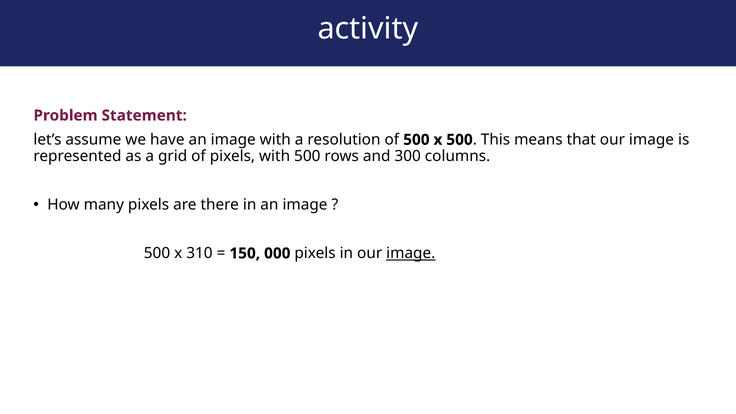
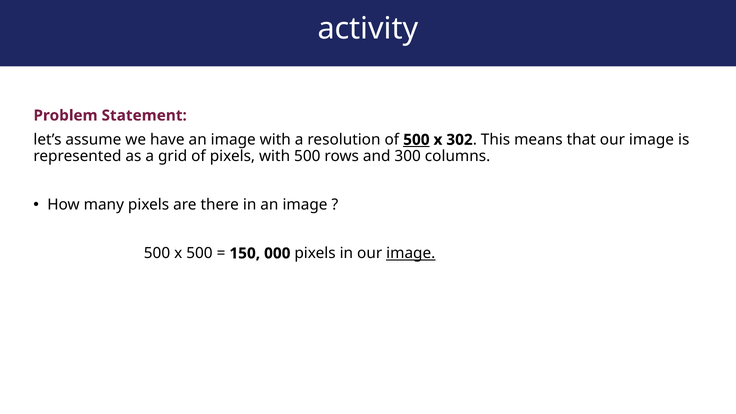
500 at (416, 140) underline: none -> present
x 500: 500 -> 302
x 310: 310 -> 500
